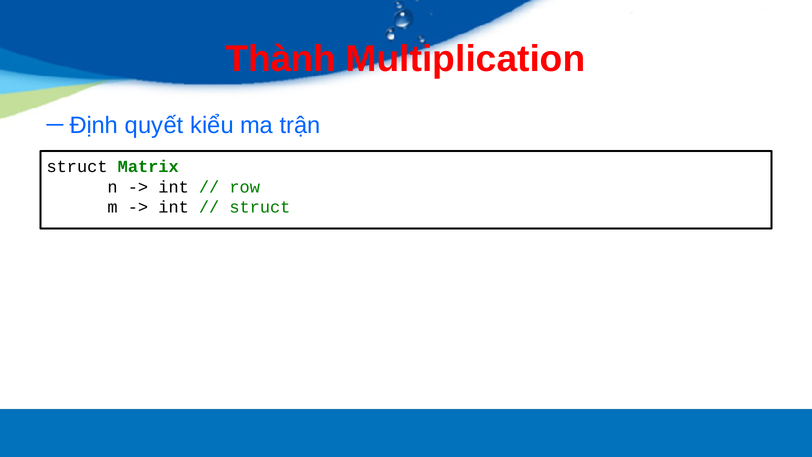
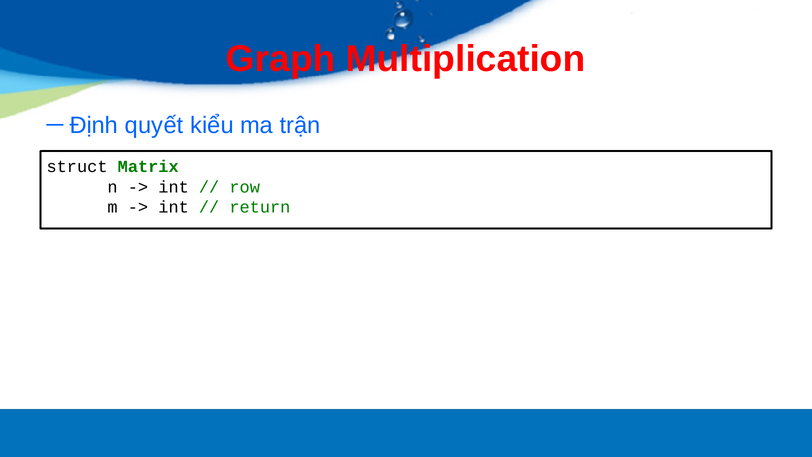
Thành: Thành -> Graph
struct at (260, 207): struct -> return
